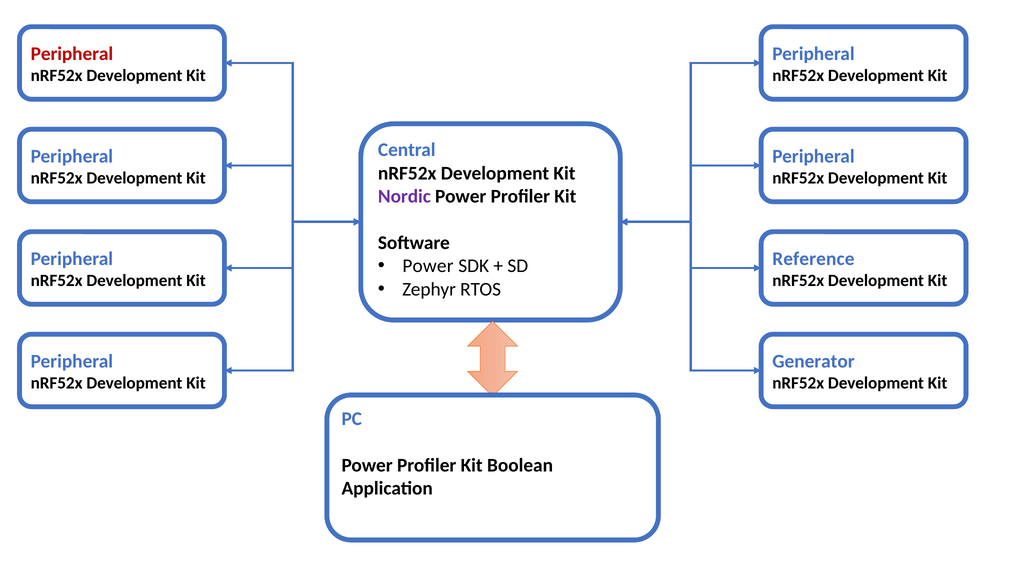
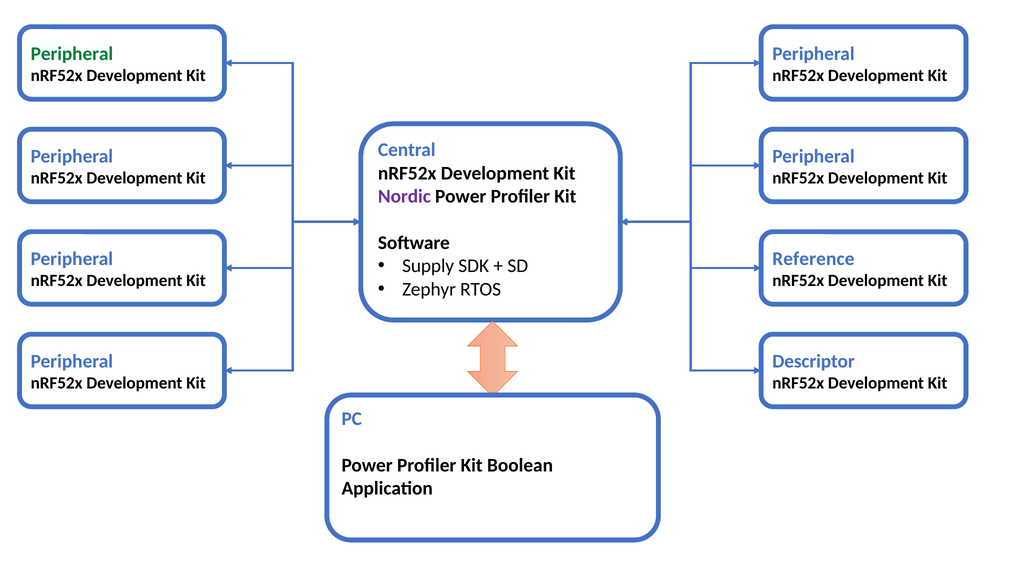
Peripheral at (72, 54) colour: red -> green
Power at (428, 266): Power -> Supply
Generator: Generator -> Descriptor
